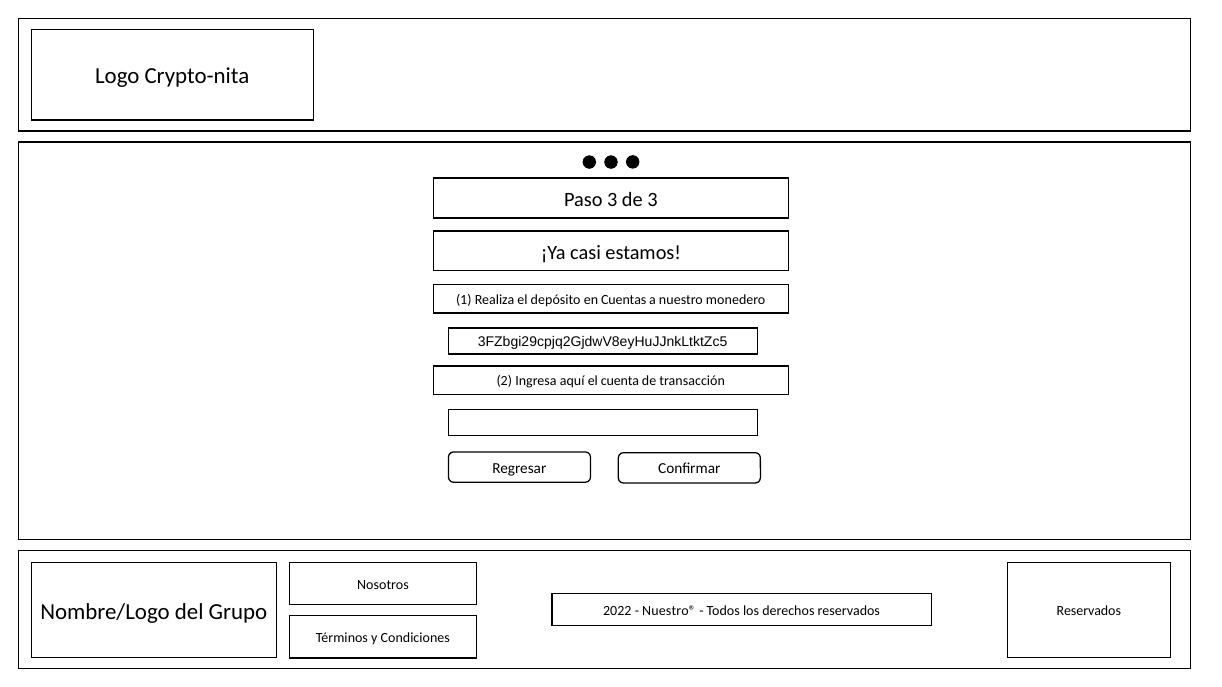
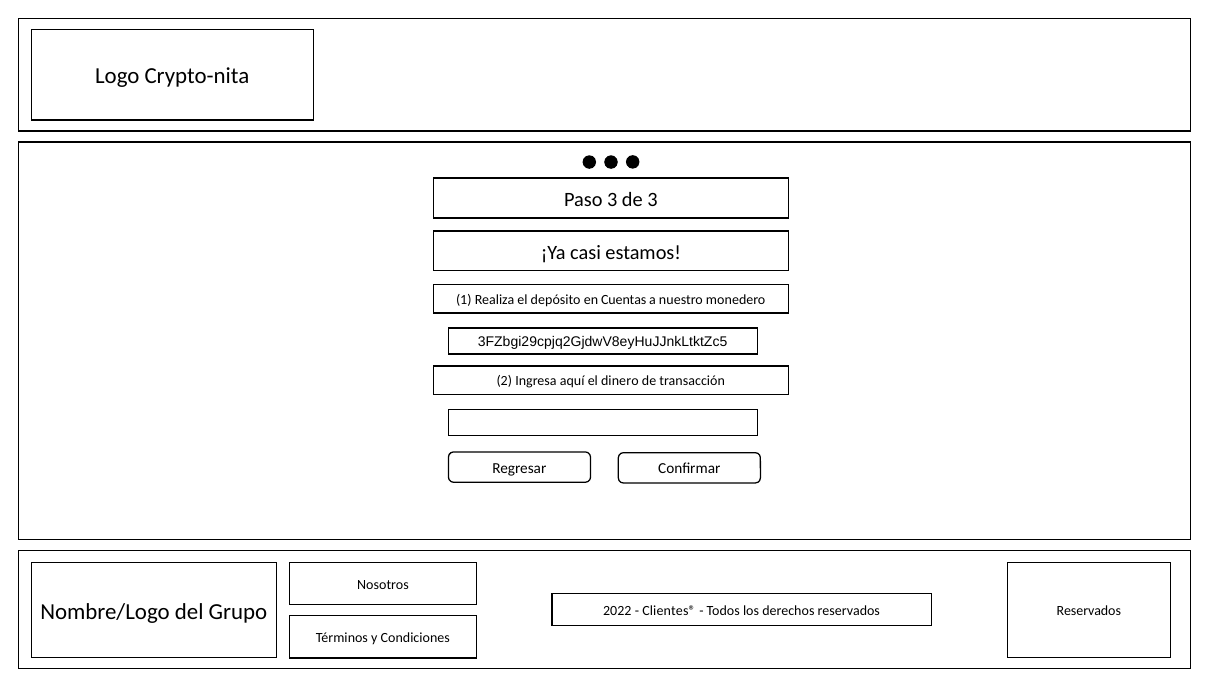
cuenta: cuenta -> dinero
Nuestro®: Nuestro® -> Clientes®
